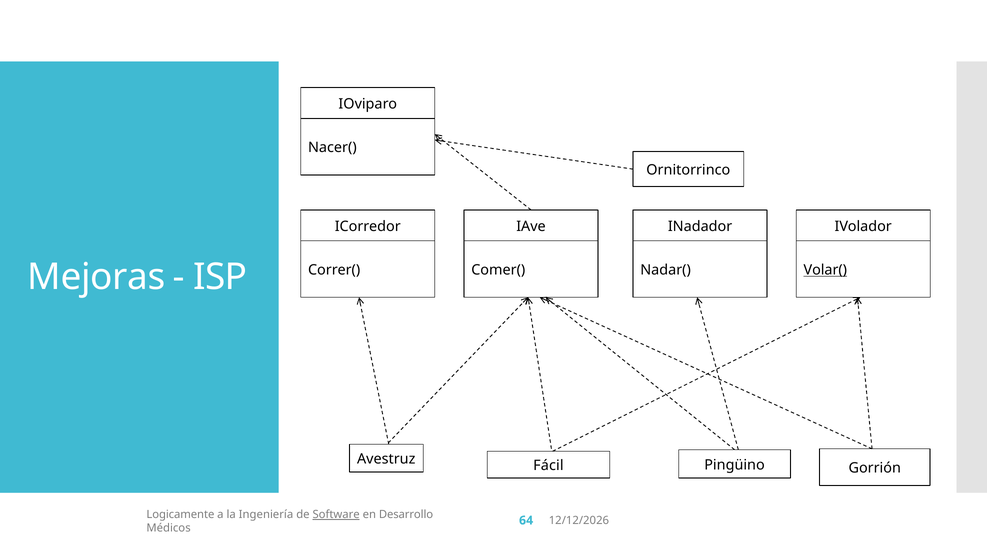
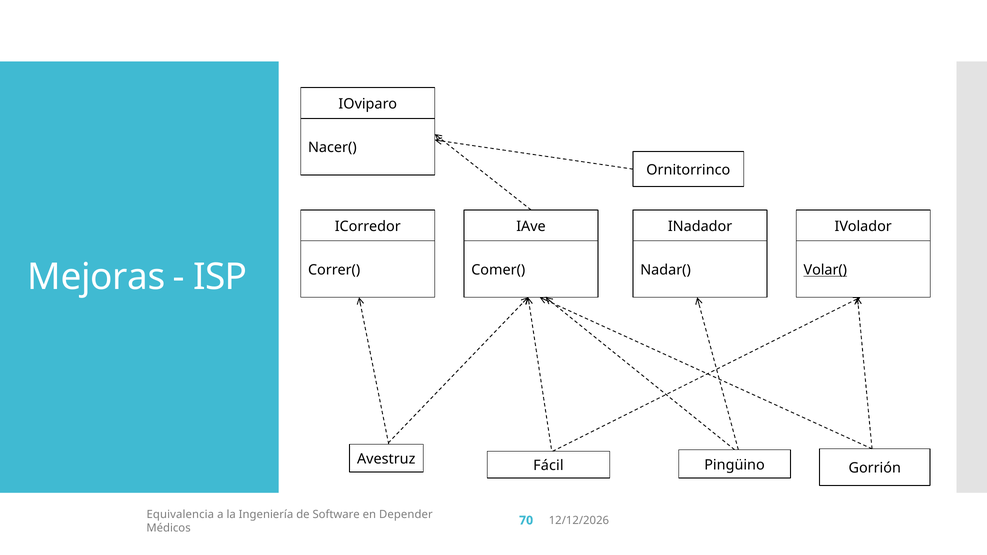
Logicamente: Logicamente -> Equivalencia
Software underline: present -> none
Desarrollo: Desarrollo -> Depender
64: 64 -> 70
